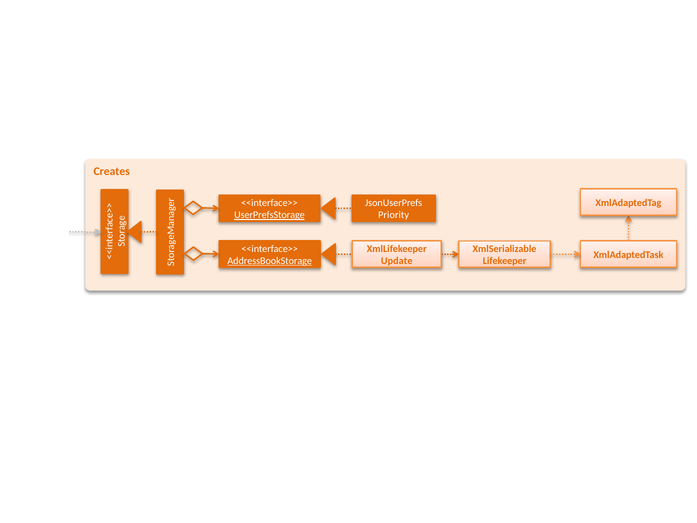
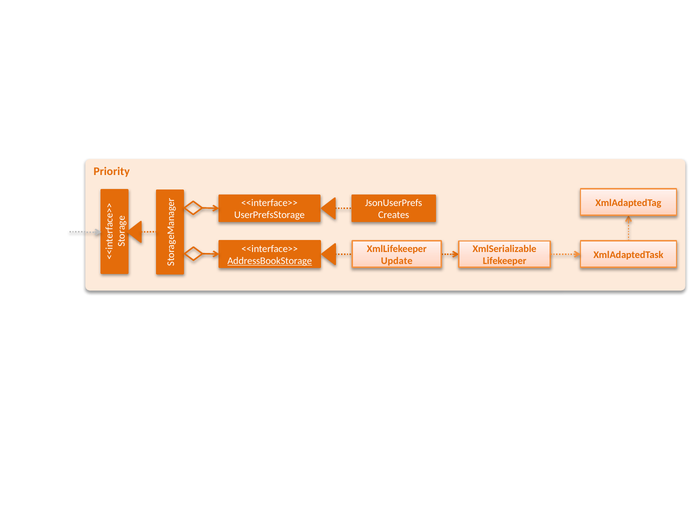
Creates: Creates -> Priority
UserPrefsStorage underline: present -> none
Priority: Priority -> Creates
